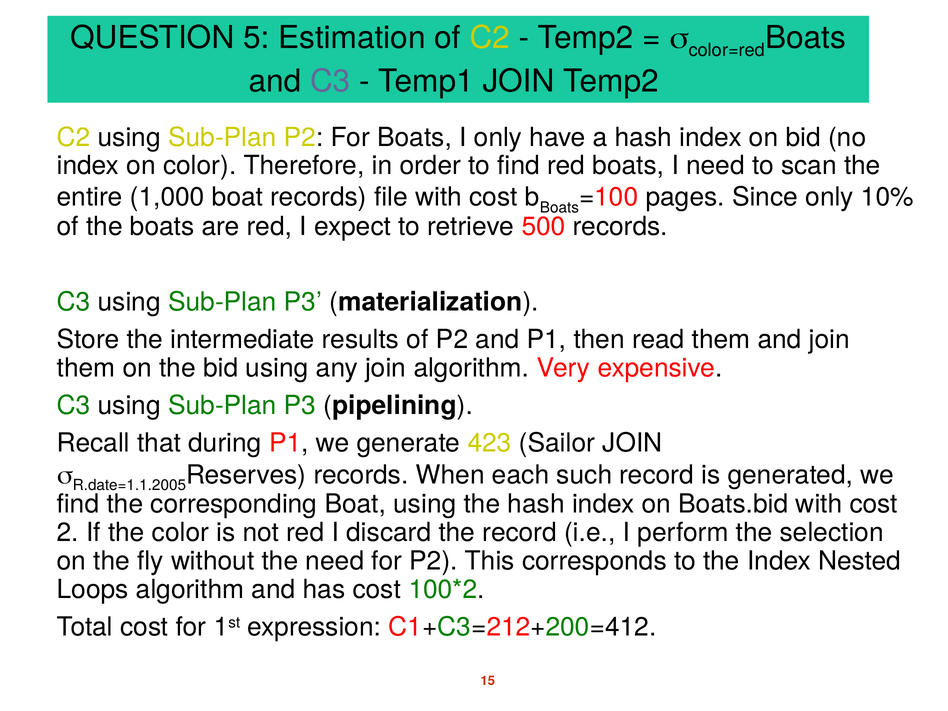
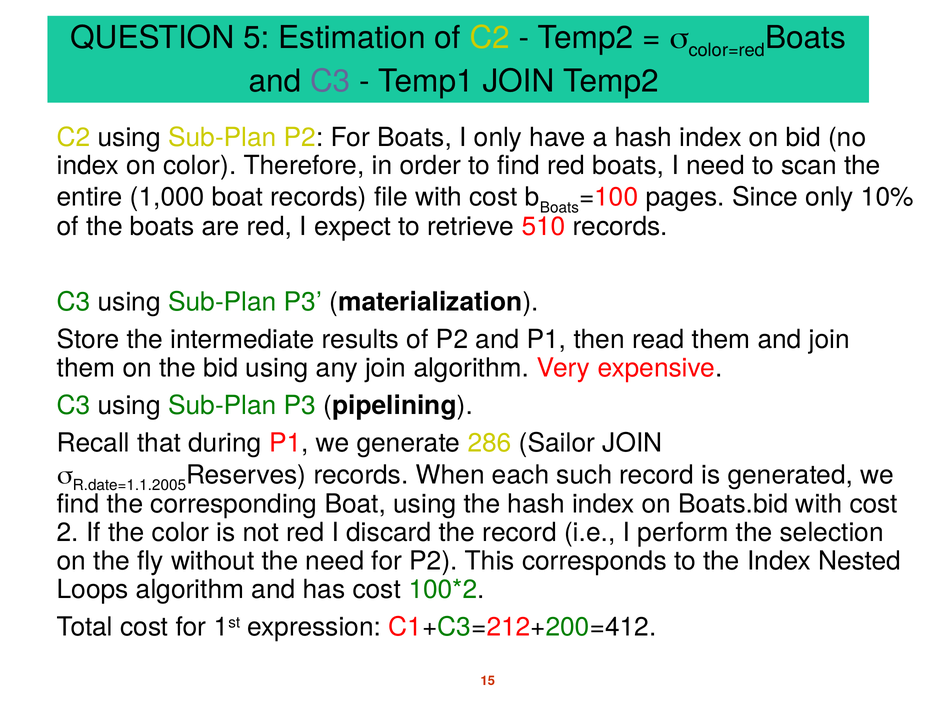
500: 500 -> 510
423: 423 -> 286
